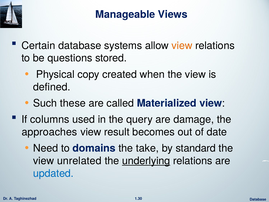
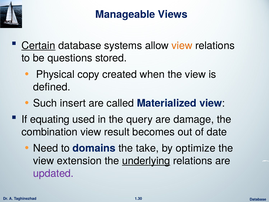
Certain underline: none -> present
these: these -> insert
columns: columns -> equating
approaches: approaches -> combination
standard: standard -> optimize
unrelated: unrelated -> extension
updated colour: blue -> purple
